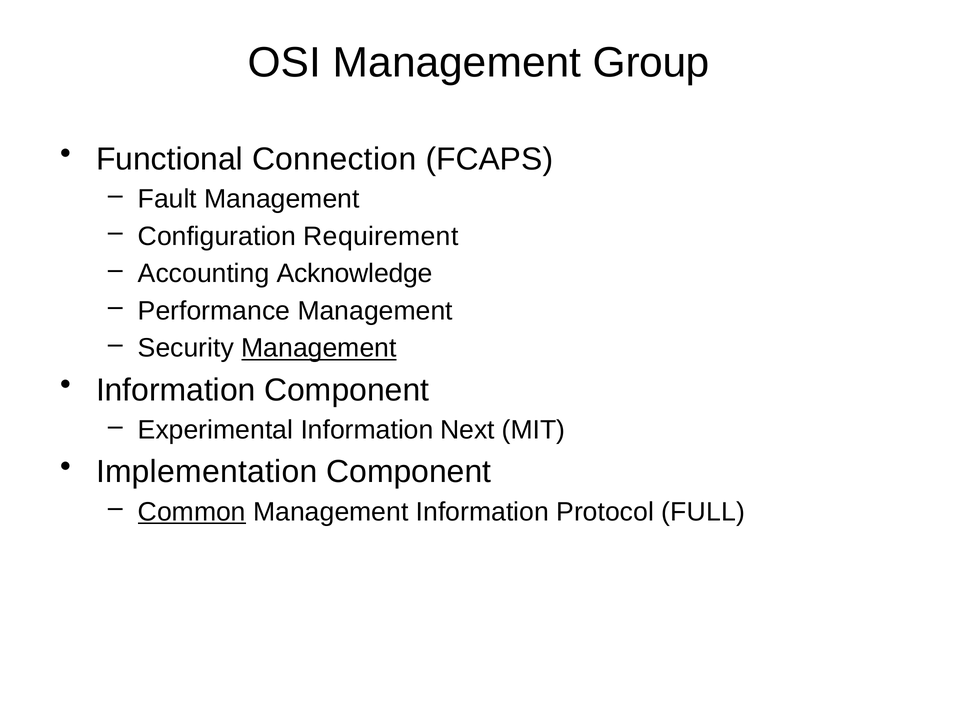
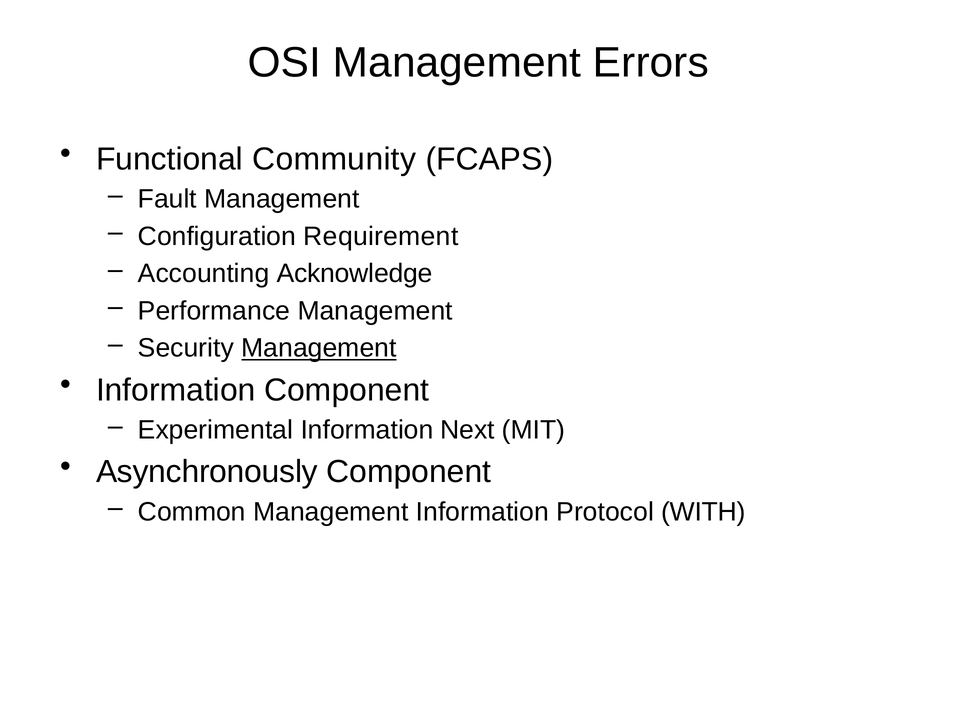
Group: Group -> Errors
Connection: Connection -> Community
Implementation: Implementation -> Asynchronously
Common underline: present -> none
FULL: FULL -> WITH
